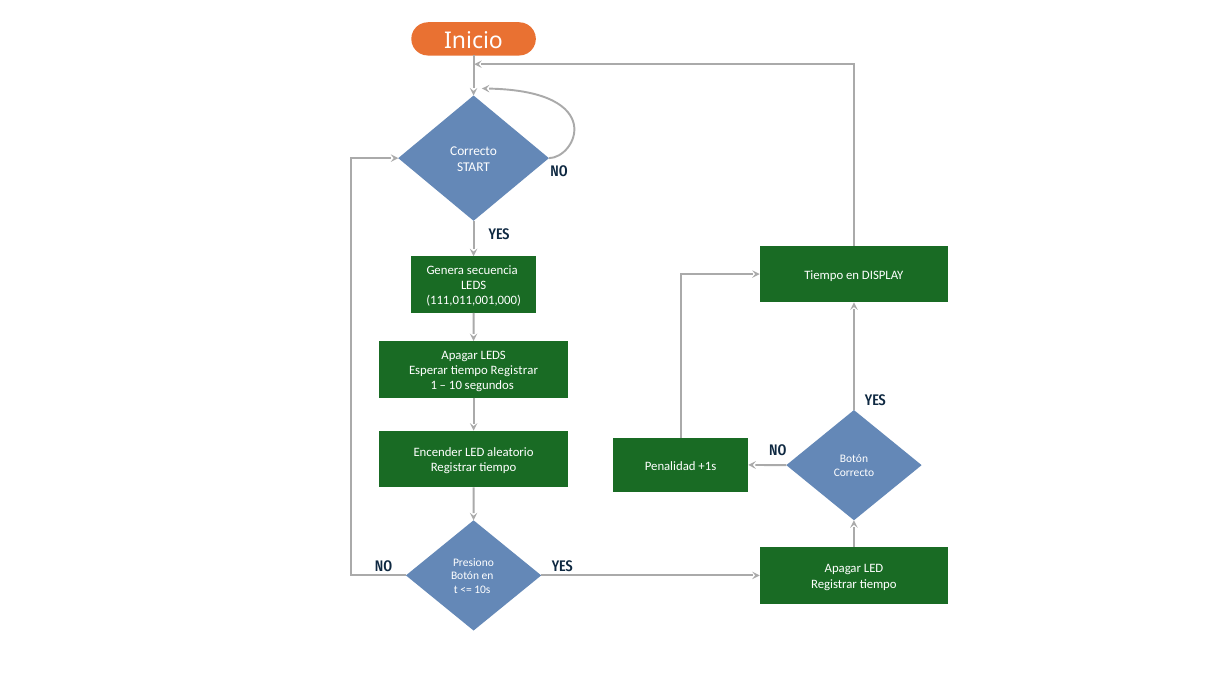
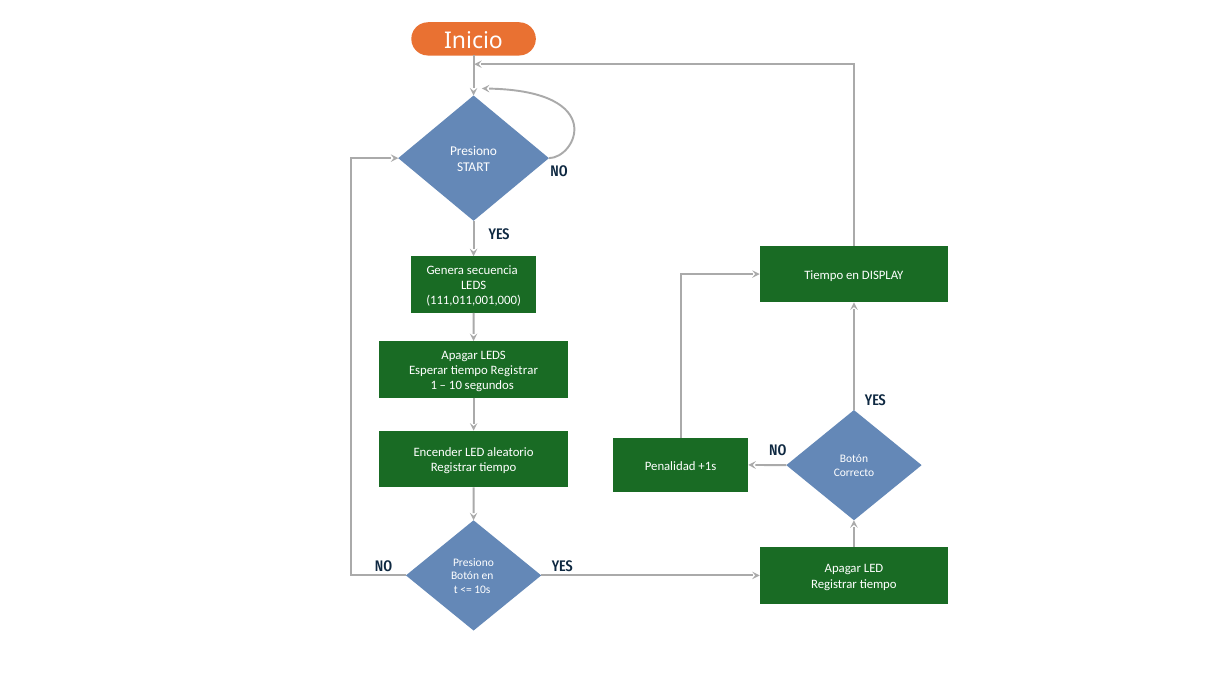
Correcto at (474, 151): Correcto -> Presiono
